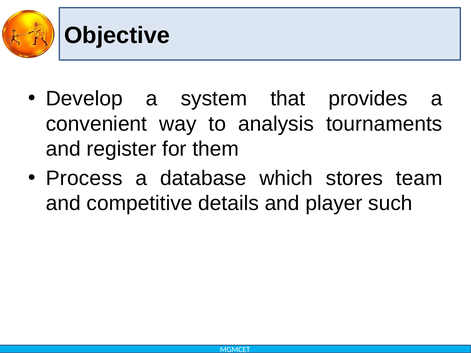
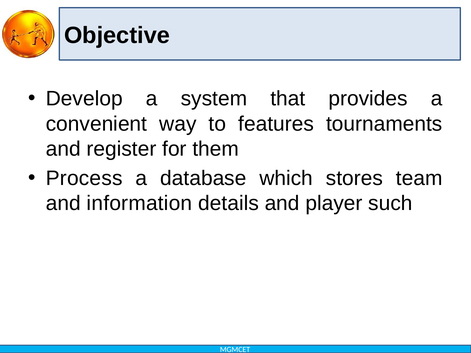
analysis: analysis -> features
competitive: competitive -> information
